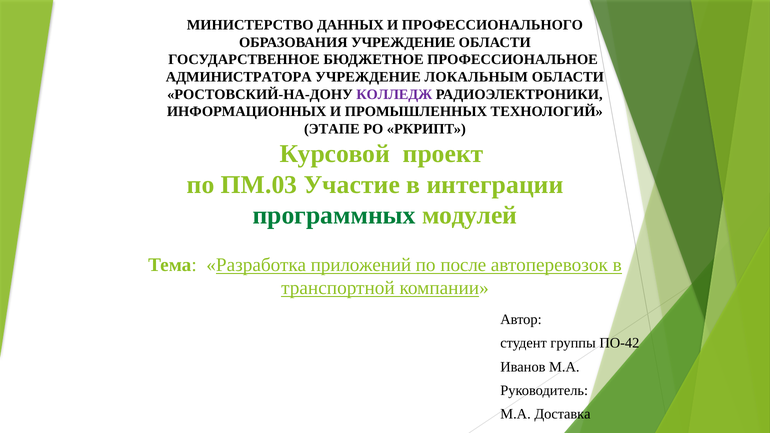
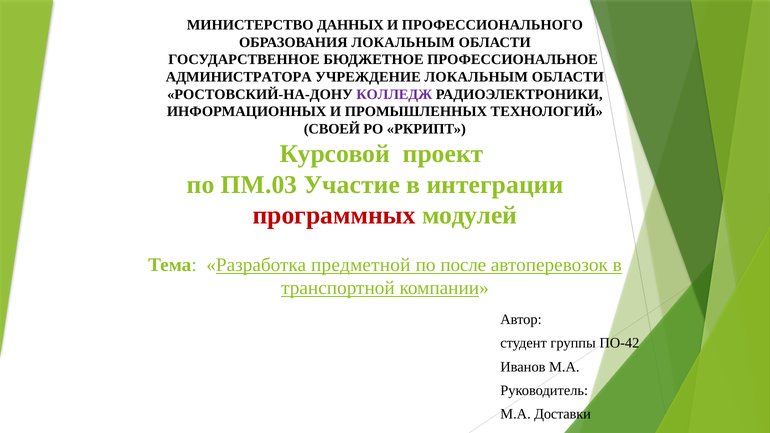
ОБРАЗОВАНИЯ УЧРЕЖДЕНИЕ: УЧРЕЖДЕНИЕ -> ЛОКАЛЬНЫМ
ЭТАПЕ: ЭТАПЕ -> СВОЕЙ
программных colour: green -> red
приложений: приложений -> предметной
Доставка: Доставка -> Доставки
